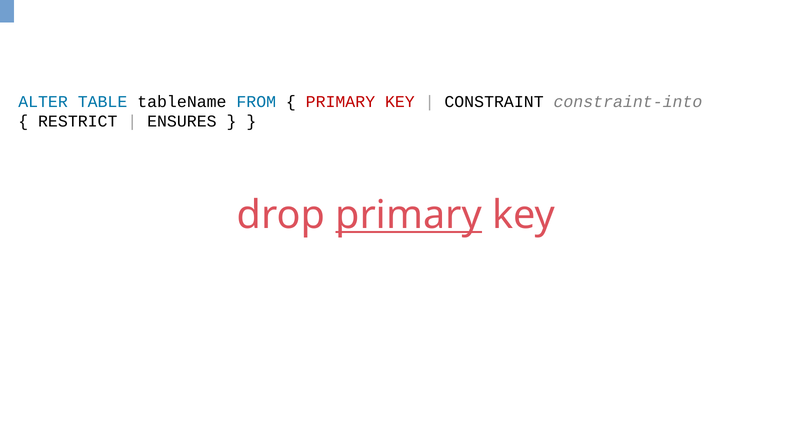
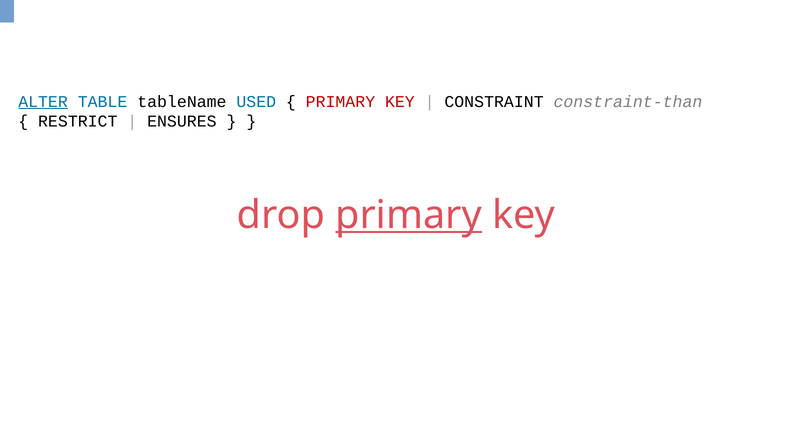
ALTER underline: none -> present
FROM: FROM -> USED
constraint-into: constraint-into -> constraint-than
